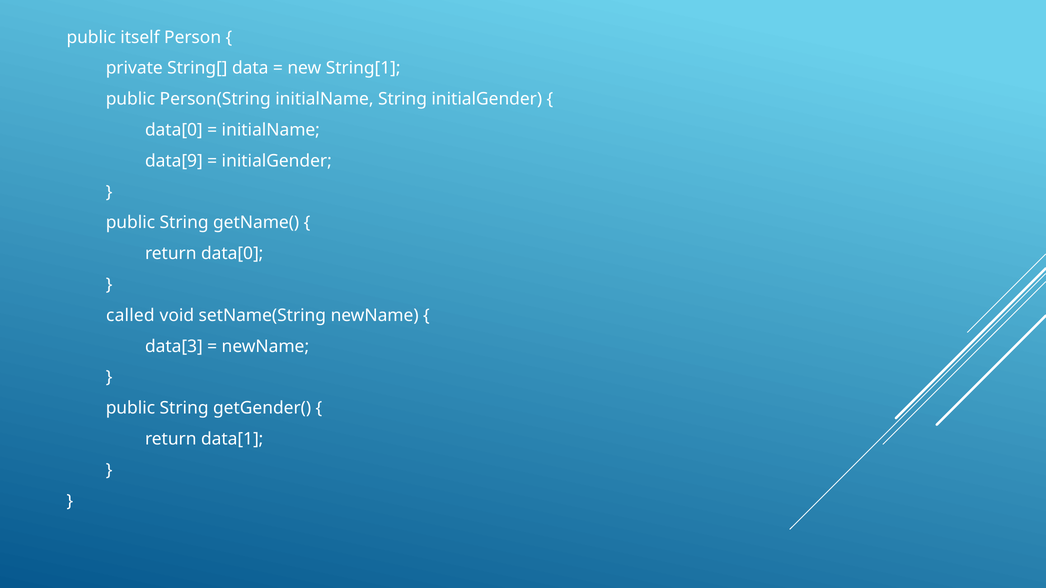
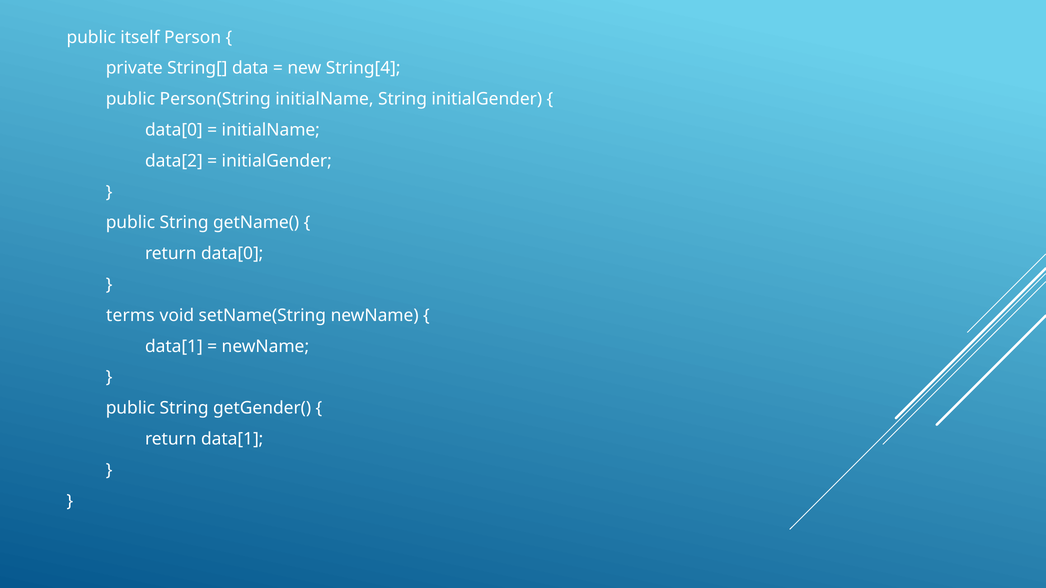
String[1: String[1 -> String[4
data[9: data[9 -> data[2
called: called -> terms
data[3 at (174, 347): data[3 -> data[1
